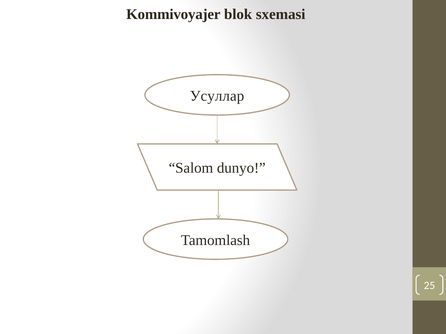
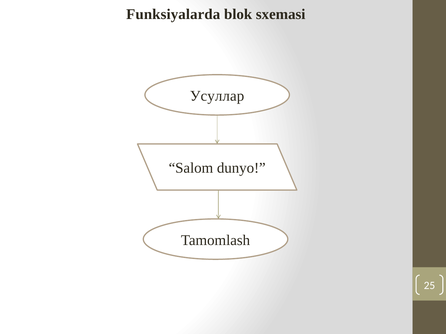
Kommivoyajer: Kommivoyajer -> Funksiyalarda
